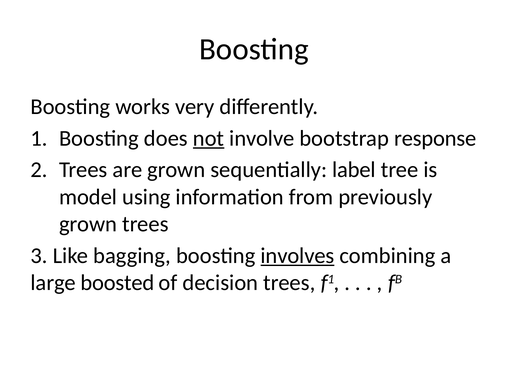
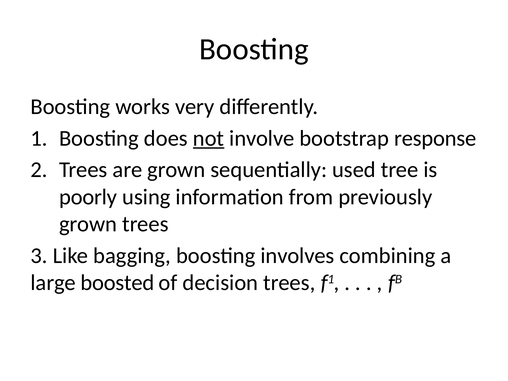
label: label -> used
model: model -> poorly
involves underline: present -> none
